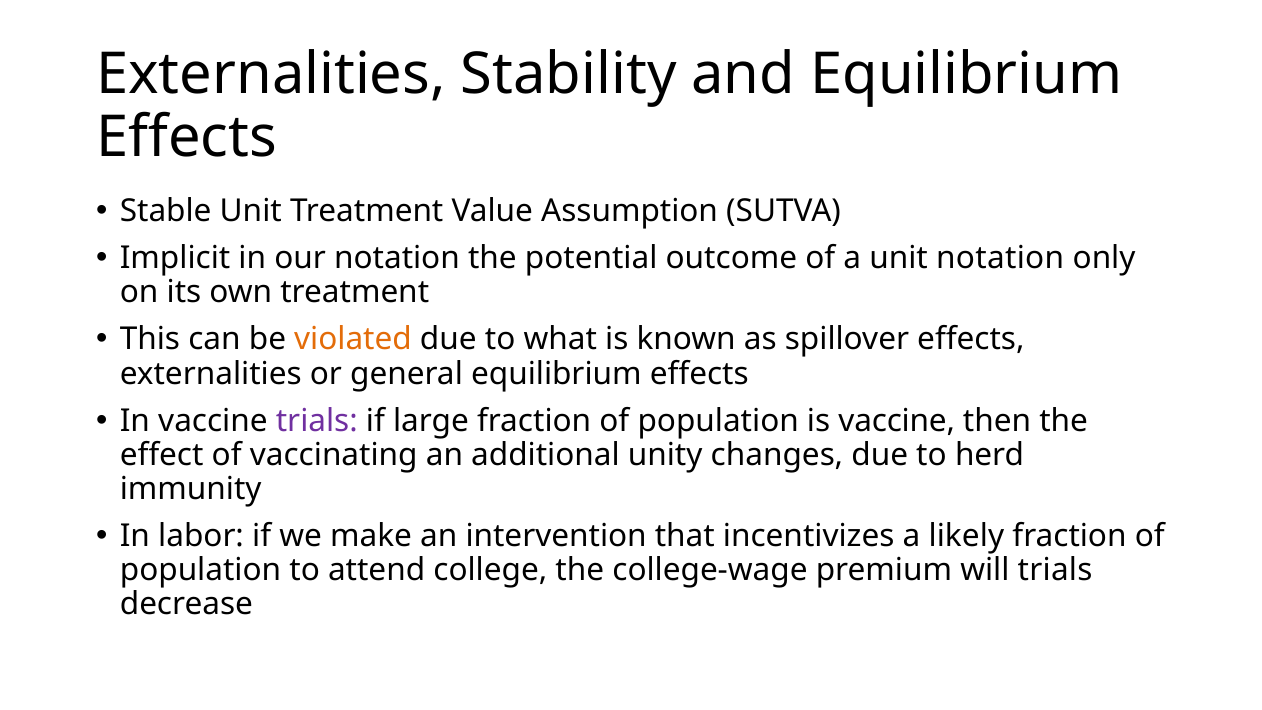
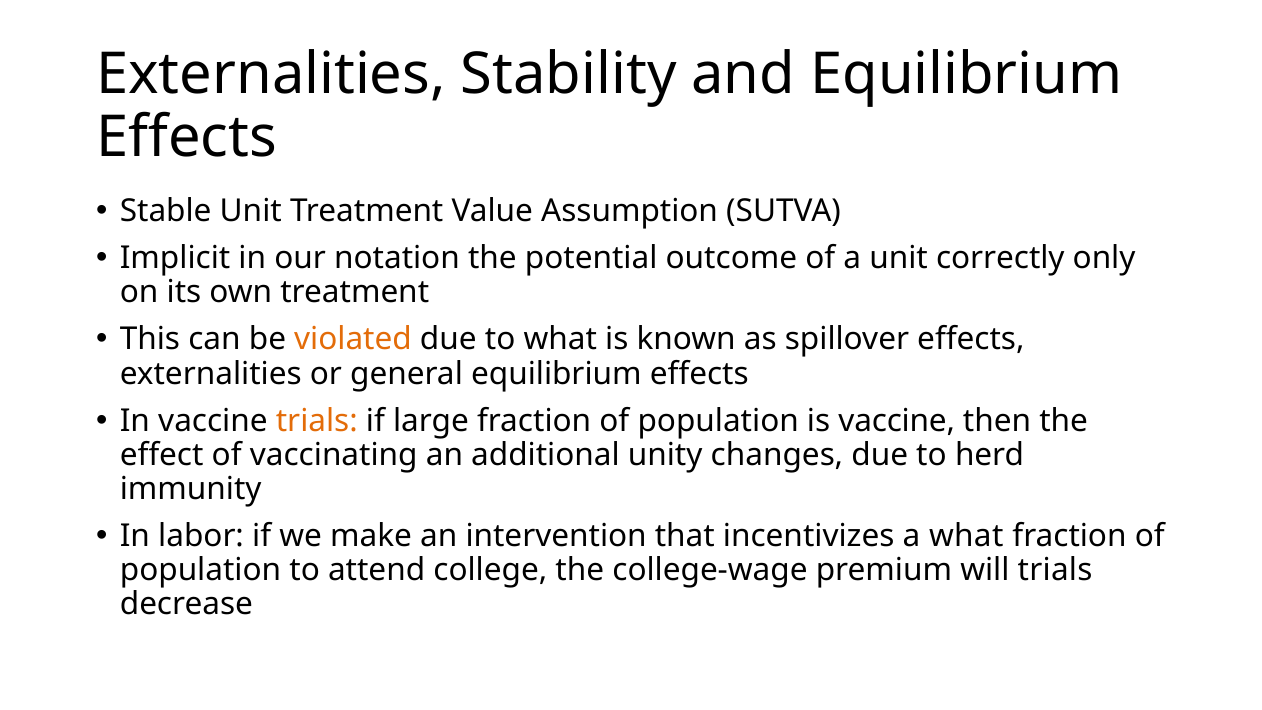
unit notation: notation -> correctly
trials at (317, 421) colour: purple -> orange
a likely: likely -> what
